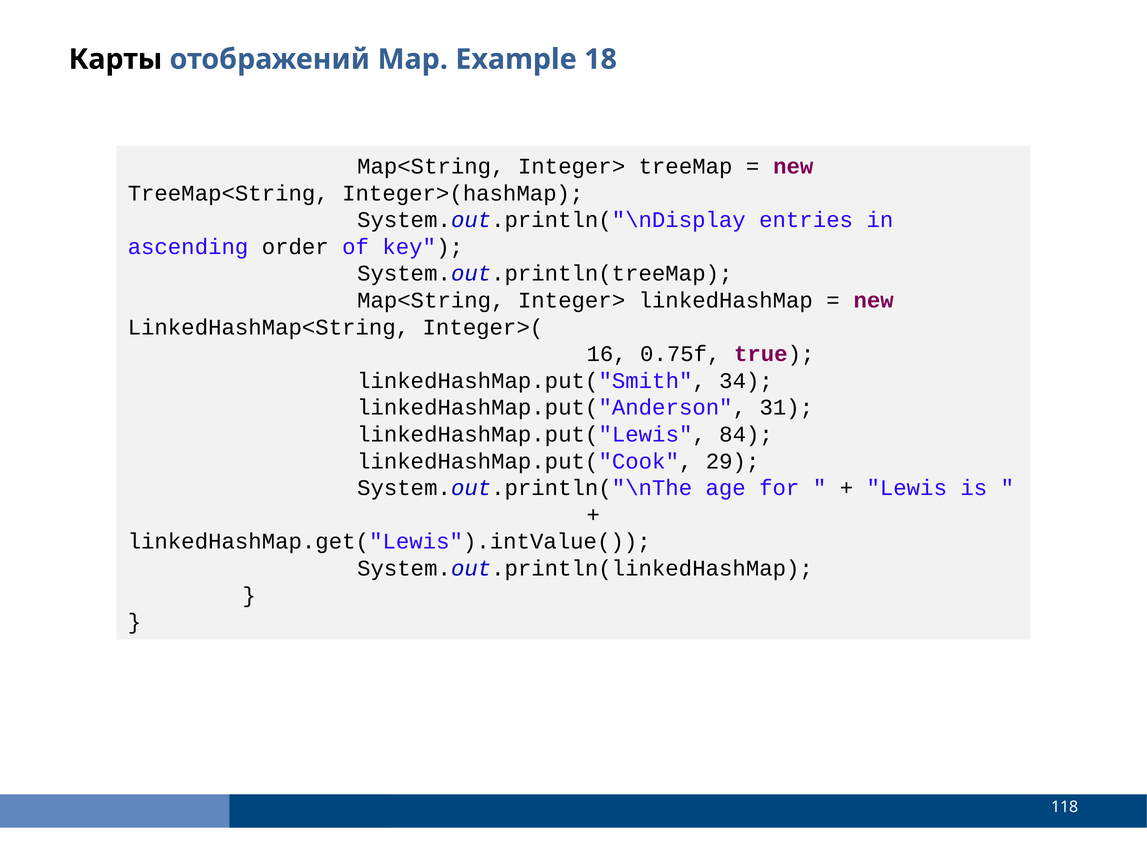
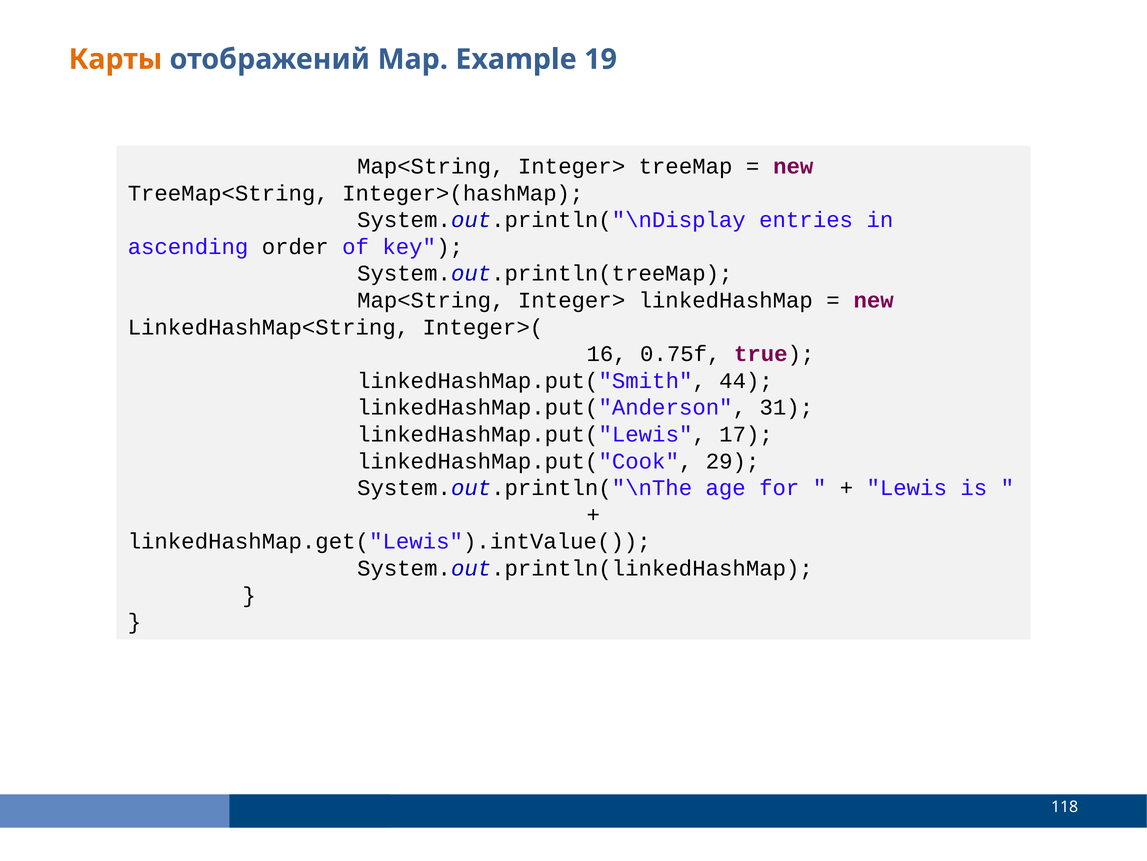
Карты colour: black -> orange
18: 18 -> 19
34: 34 -> 44
84: 84 -> 17
